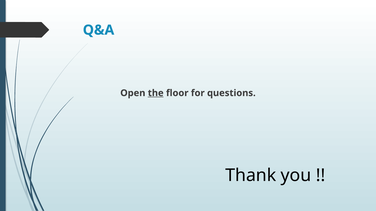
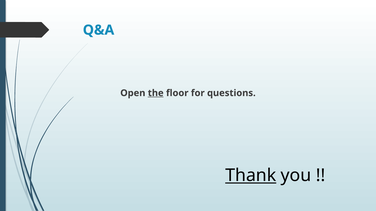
Thank underline: none -> present
